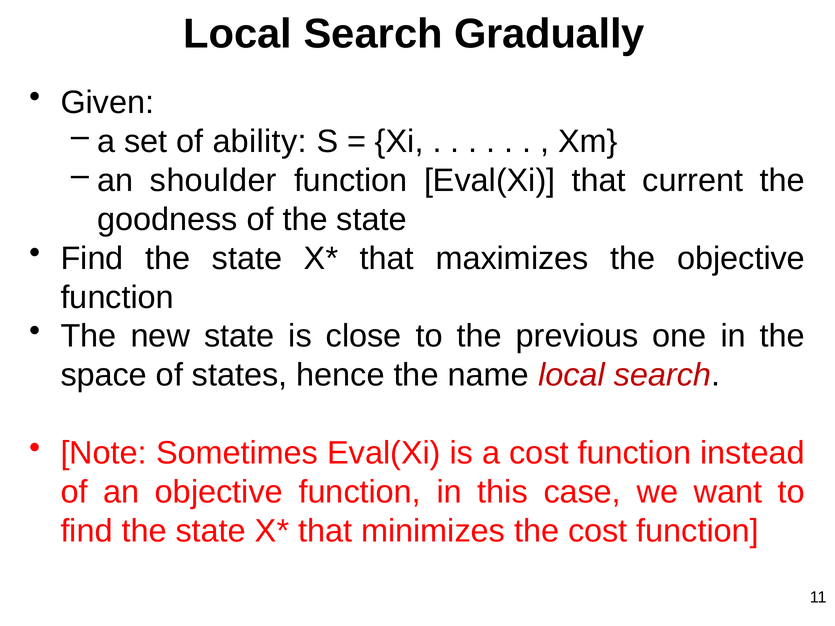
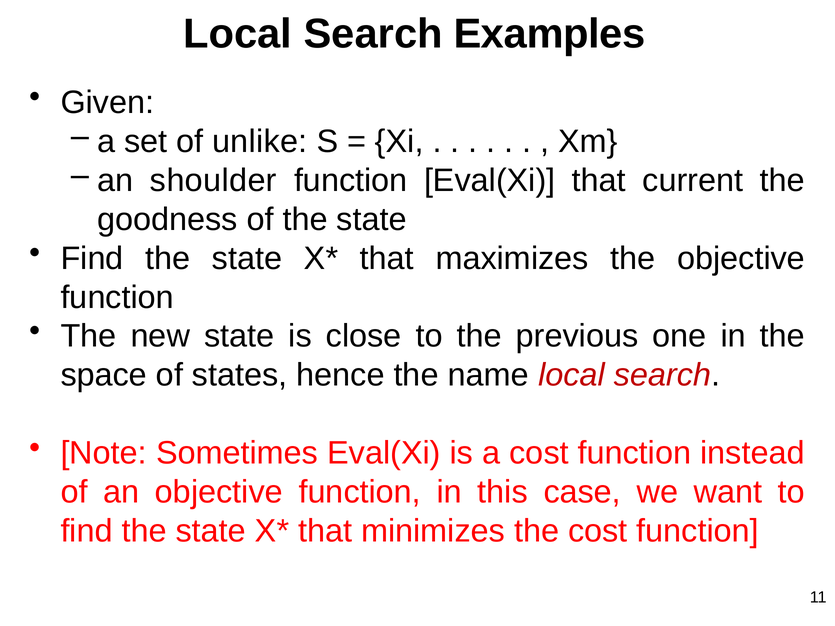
Gradually: Gradually -> Examples
ability: ability -> unlike
